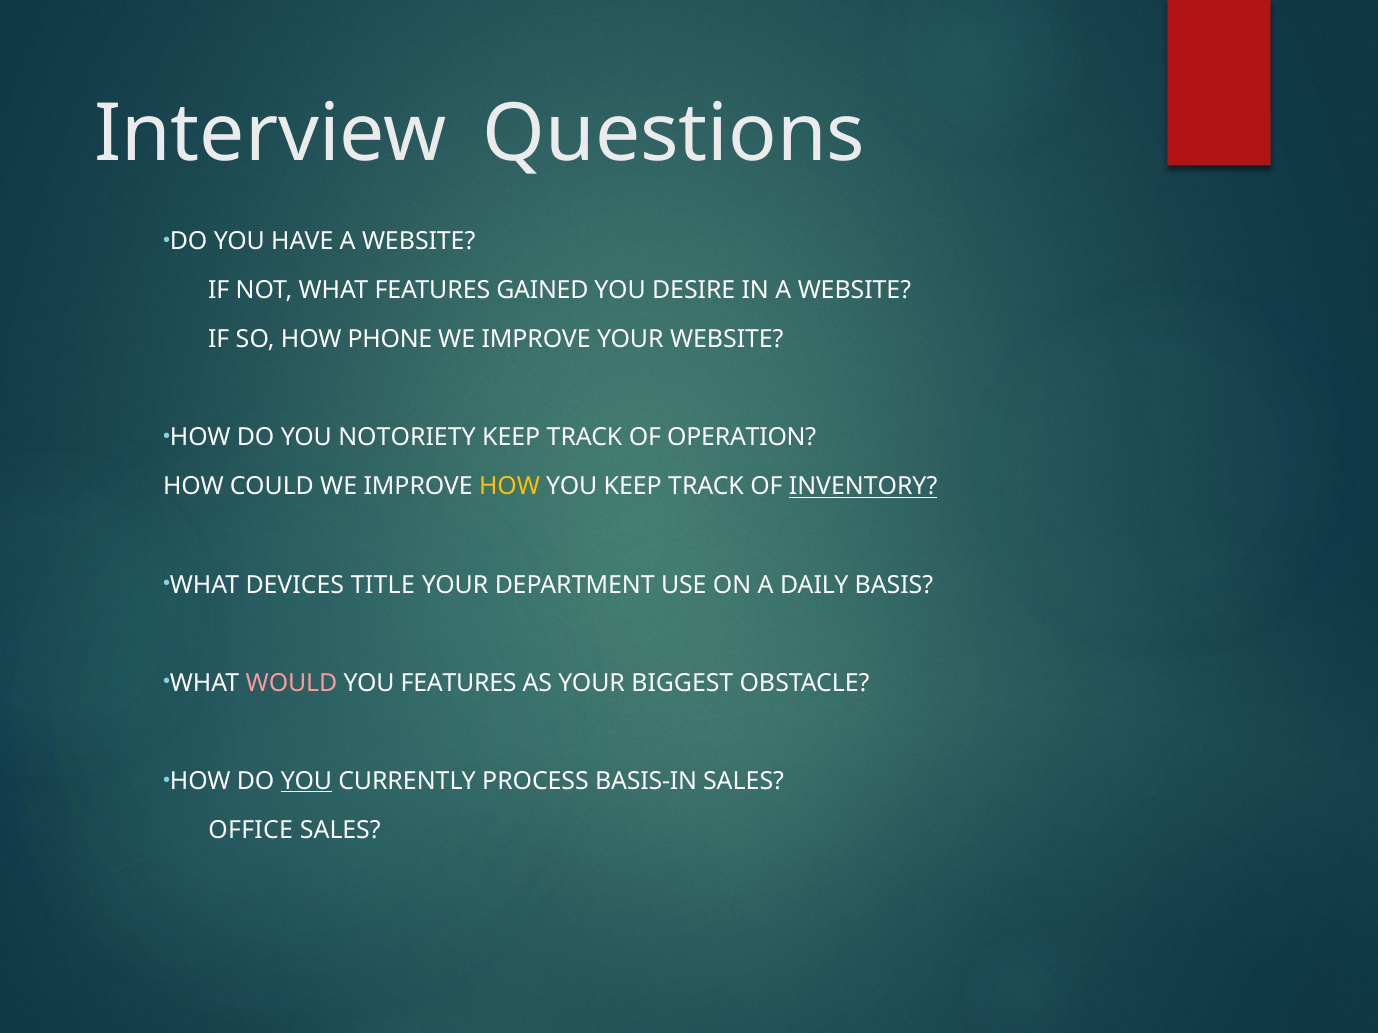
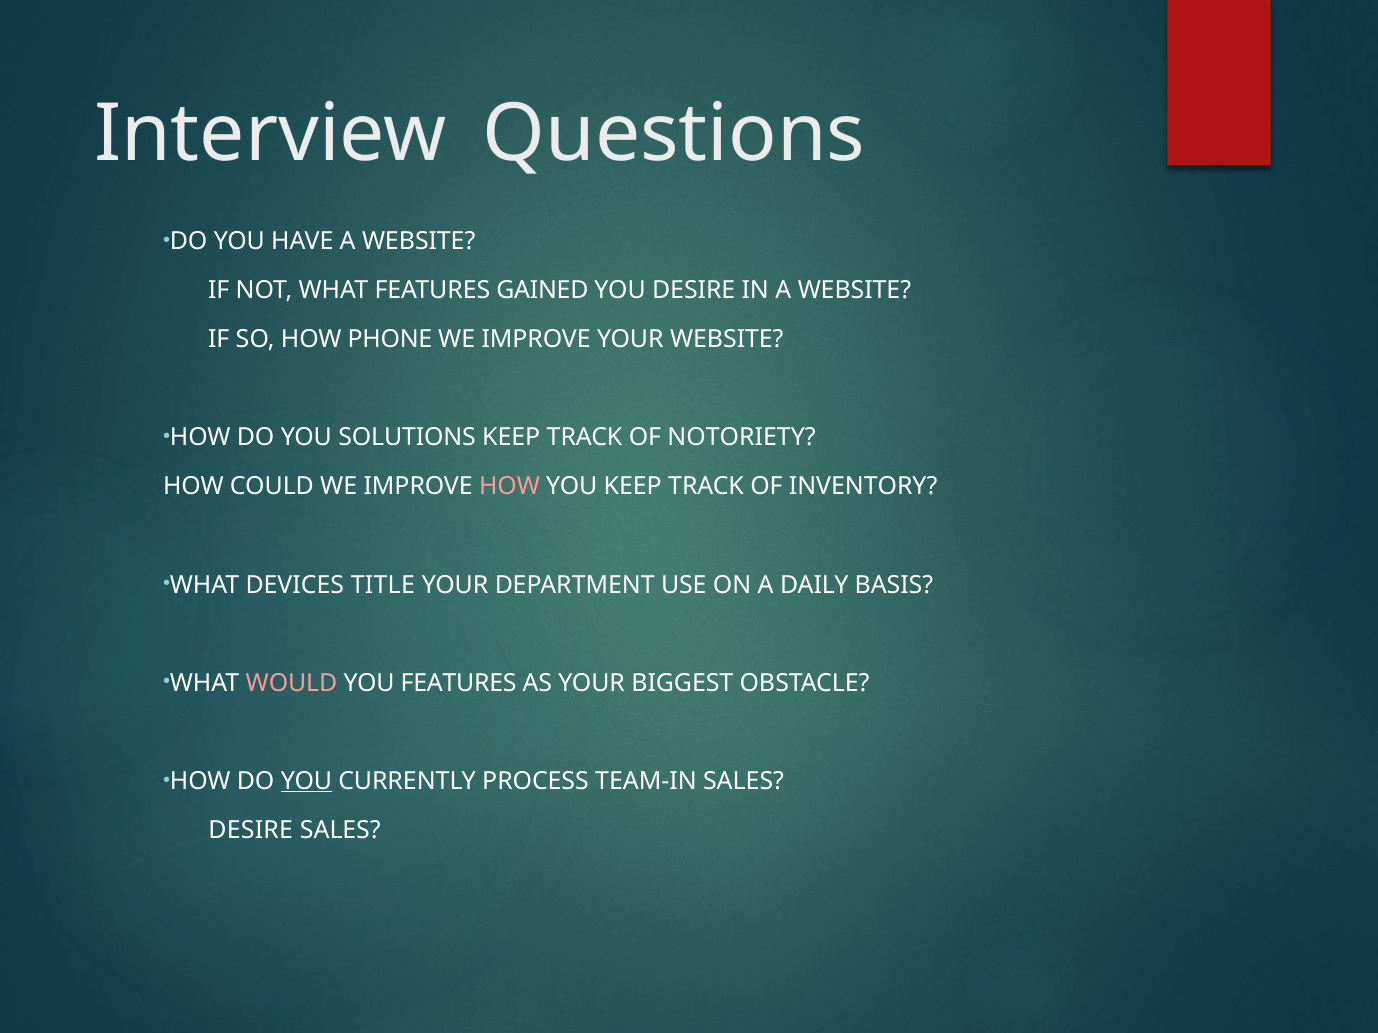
NOTORIETY: NOTORIETY -> SOLUTIONS
OPERATION: OPERATION -> NOTORIETY
HOW at (510, 487) colour: yellow -> pink
INVENTORY underline: present -> none
BASIS-IN: BASIS-IN -> TEAM-IN
OFFICE at (251, 830): OFFICE -> DESIRE
